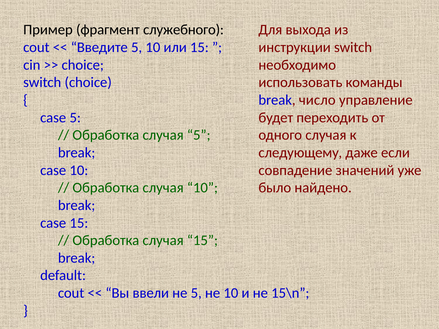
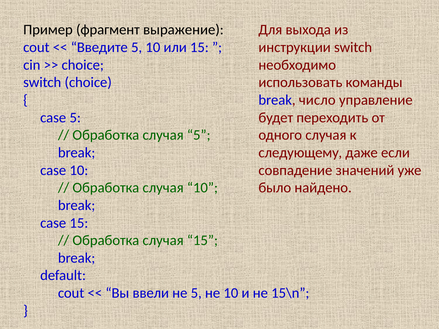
служебного: служебного -> выражение
